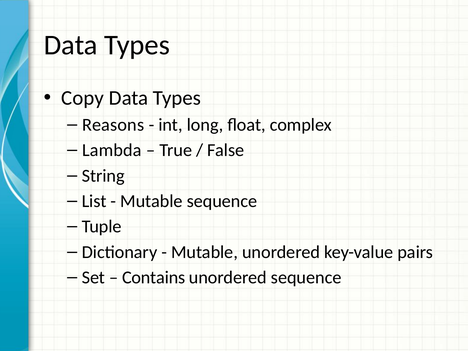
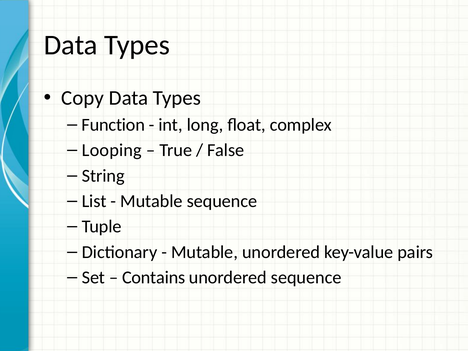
Reasons: Reasons -> Function
Lambda: Lambda -> Looping
